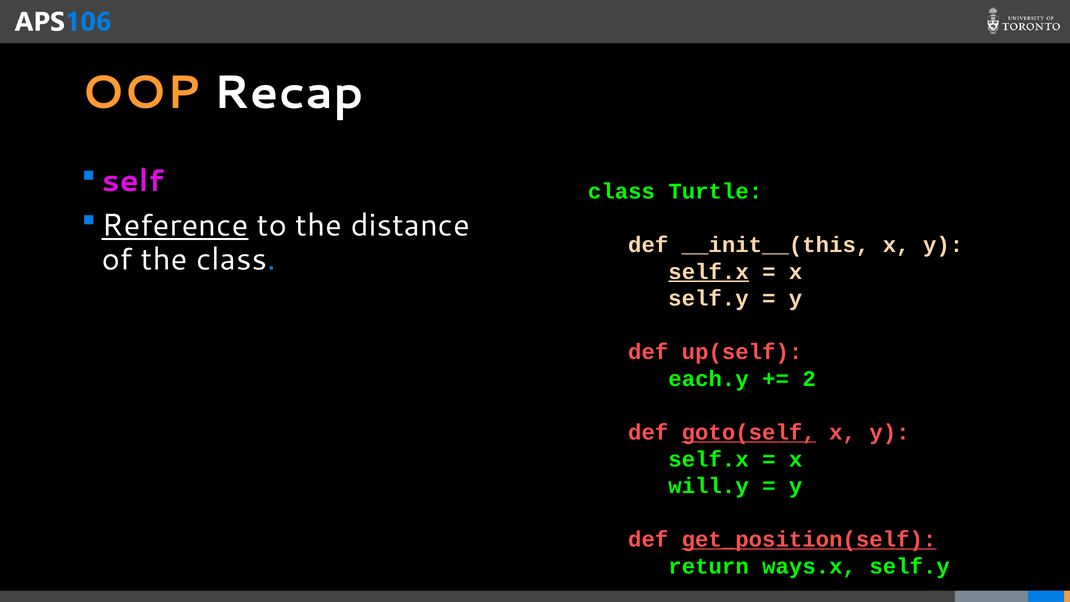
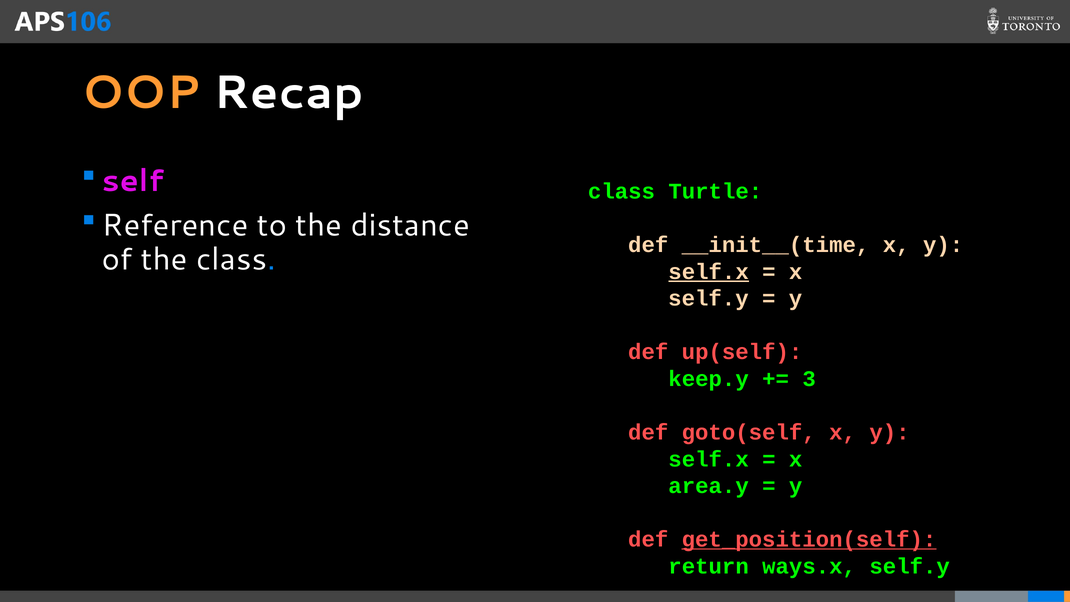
Reference underline: present -> none
__init__(this: __init__(this -> __init__(time
each.y: each.y -> keep.y
2: 2 -> 3
goto(self underline: present -> none
will.y: will.y -> area.y
